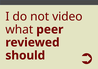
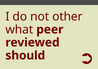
video: video -> other
